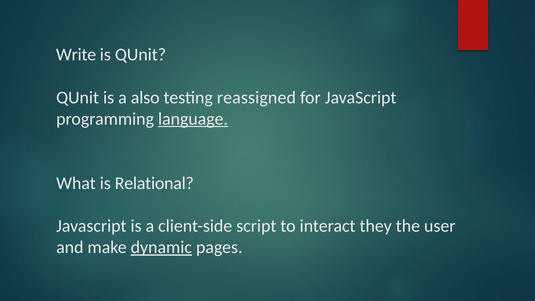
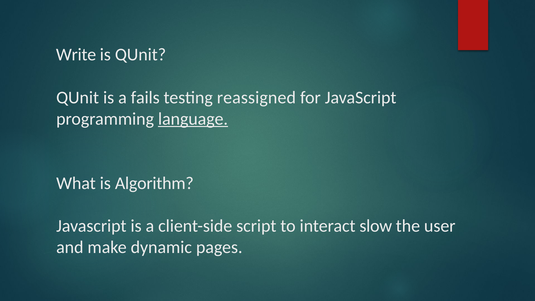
also: also -> fails
Relational: Relational -> Algorithm
they: they -> slow
dynamic underline: present -> none
